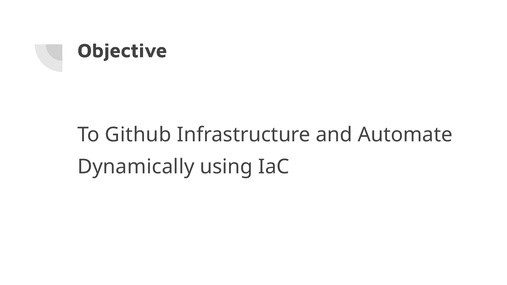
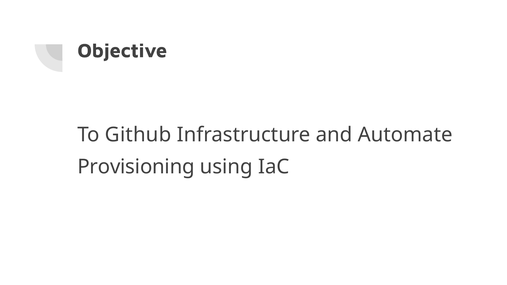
Dynamically: Dynamically -> Provisioning
